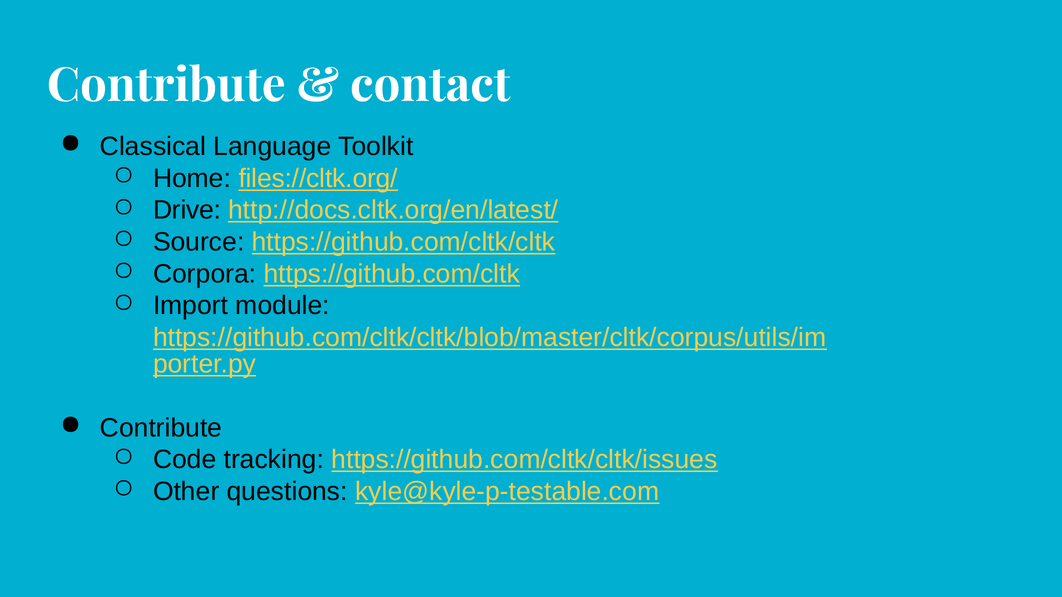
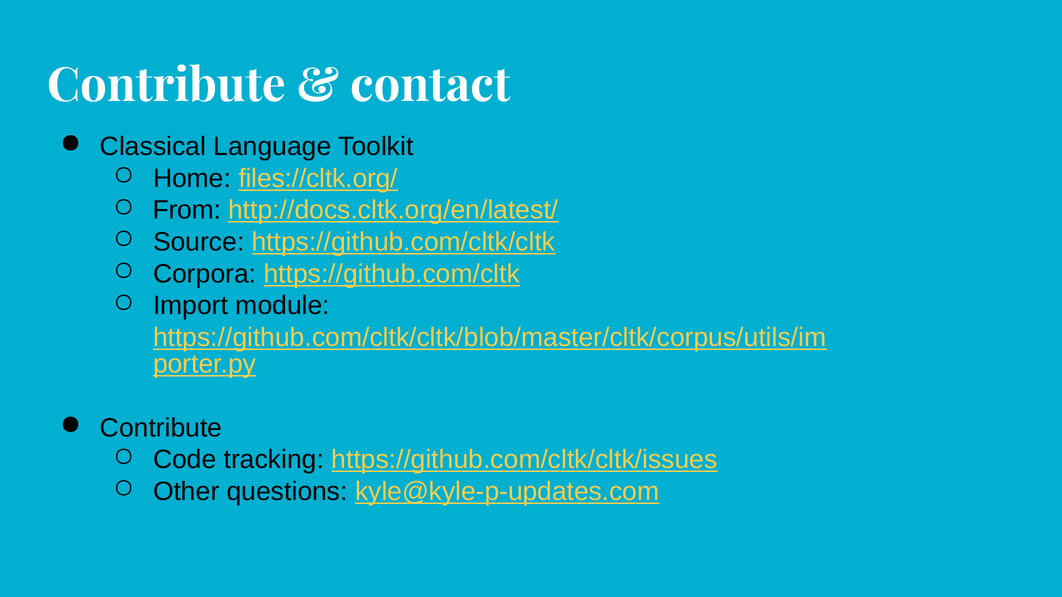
Drive: Drive -> From
kyle@kyle-p-testable.com: kyle@kyle-p-testable.com -> kyle@kyle-p-updates.com
